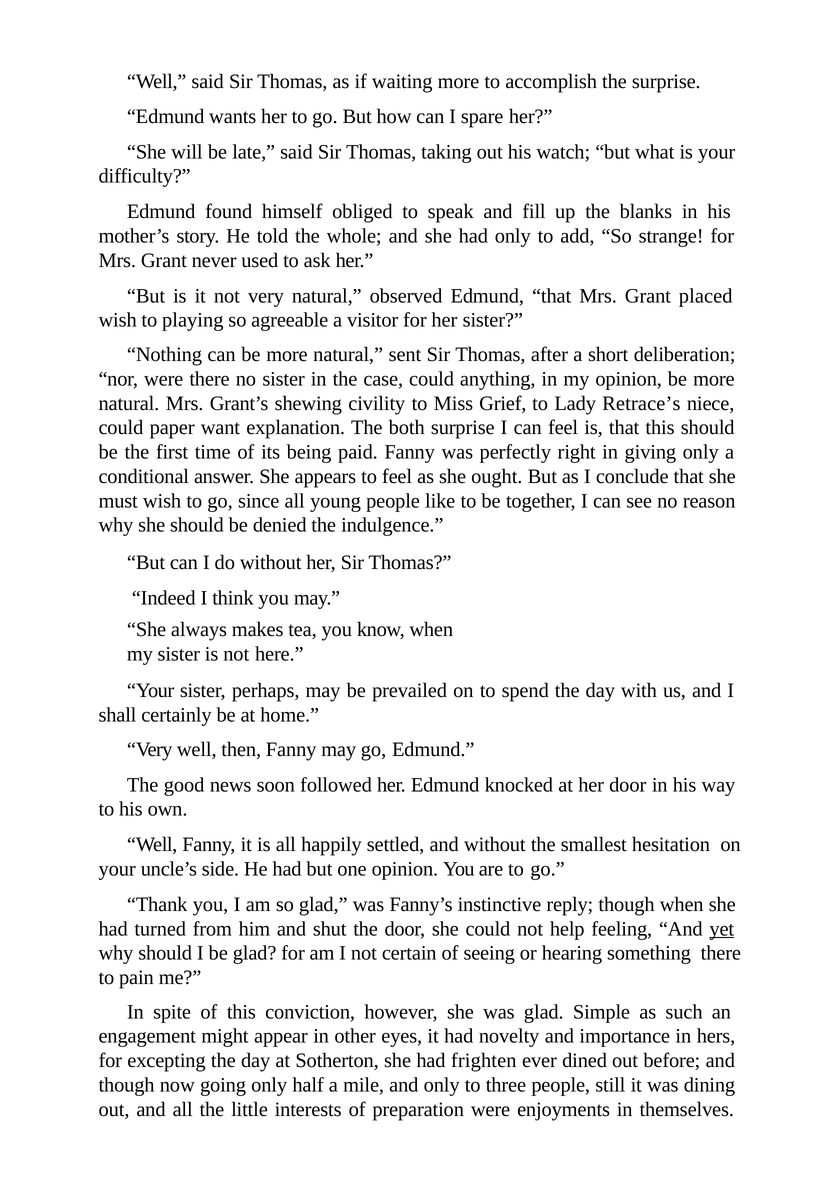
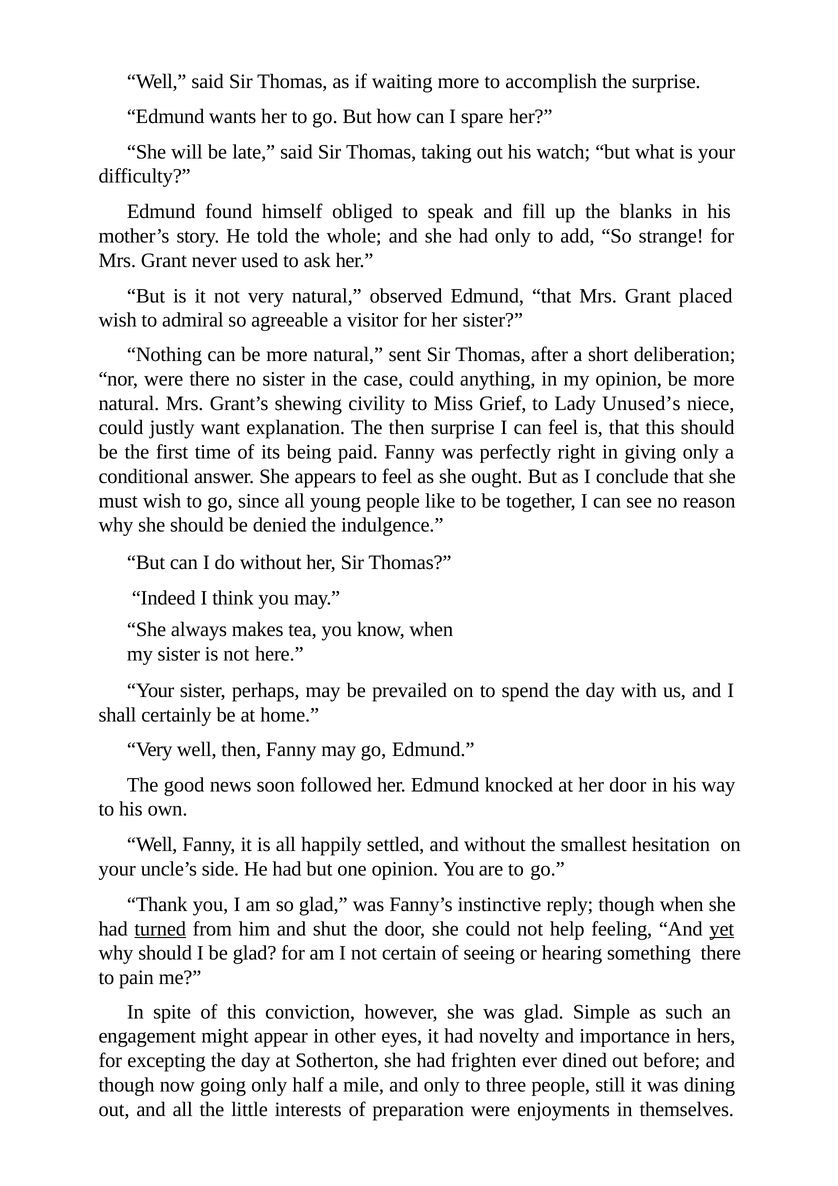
playing: playing -> admiral
Retrace’s: Retrace’s -> Unused’s
paper: paper -> justly
The both: both -> then
turned underline: none -> present
